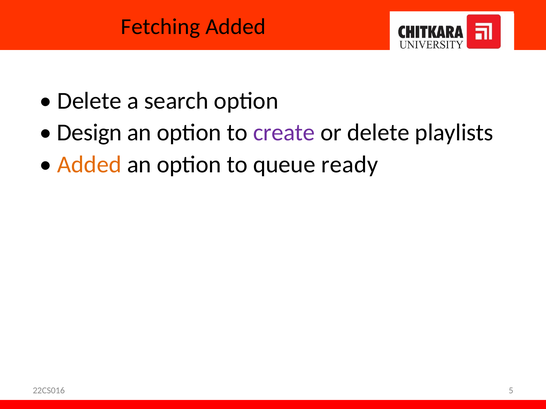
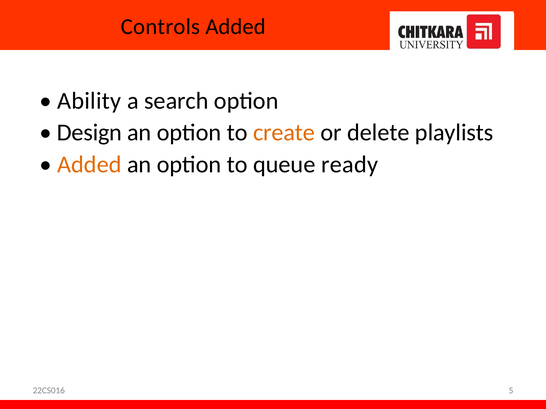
Fetching: Fetching -> Controls
Delete at (89, 101): Delete -> Ability
create colour: purple -> orange
